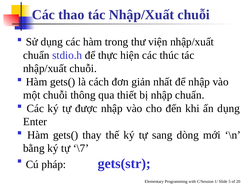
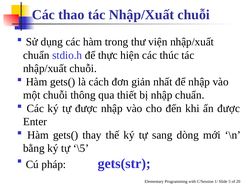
ấn dụng: dụng -> được
\7: \7 -> \5
